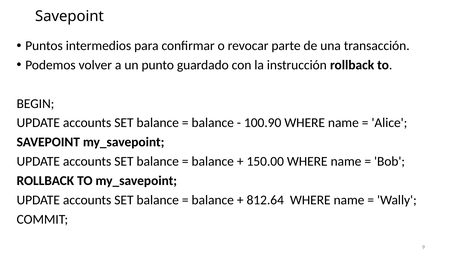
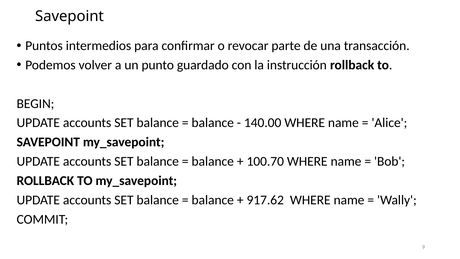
100.90: 100.90 -> 140.00
150.00: 150.00 -> 100.70
812.64: 812.64 -> 917.62
